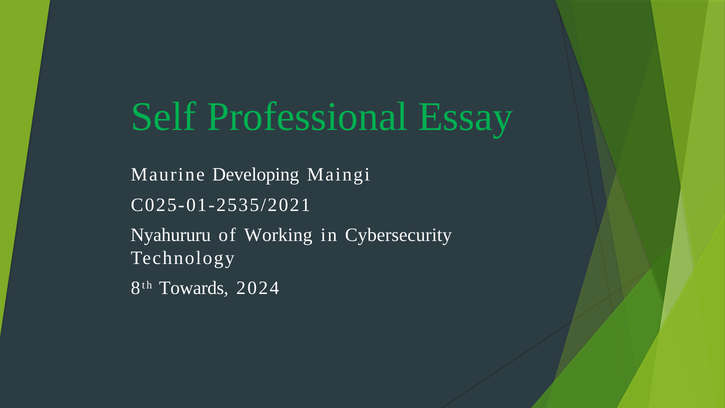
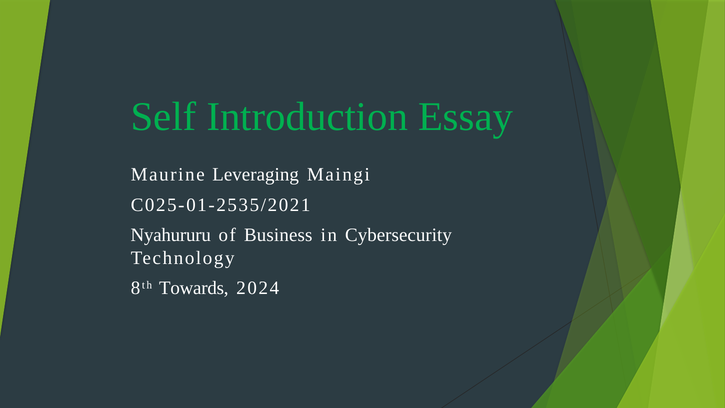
Professional: Professional -> Introduction
Developing: Developing -> Leveraging
Working: Working -> Business
